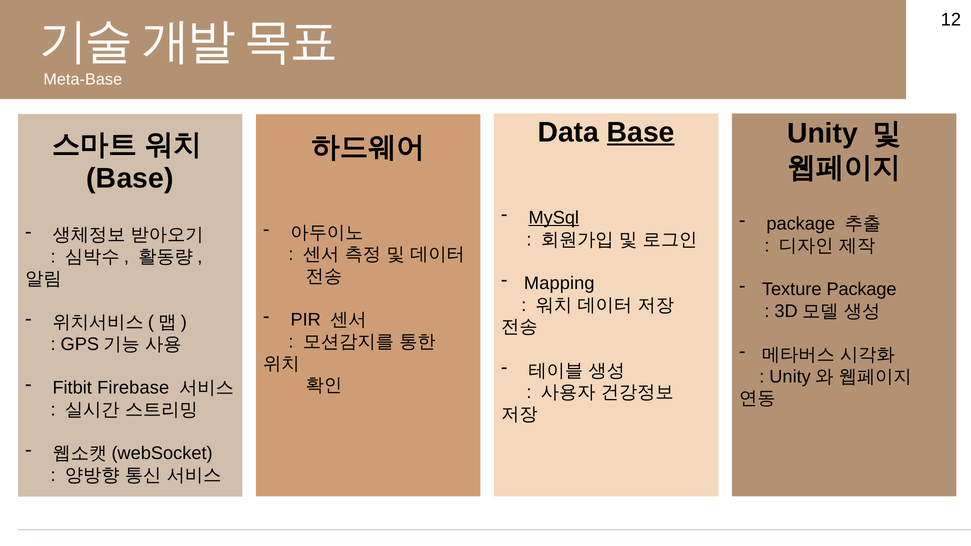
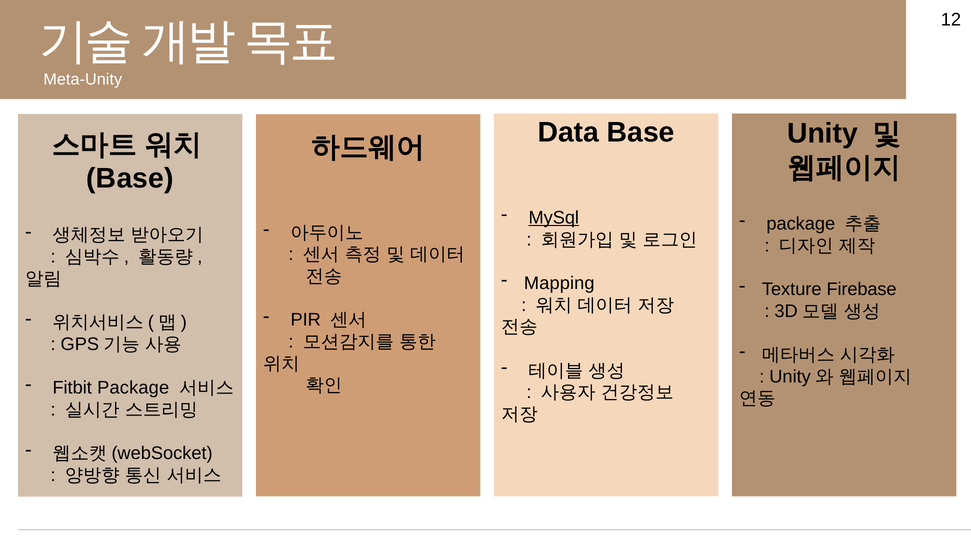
Meta-Base: Meta-Base -> Meta-Unity
Base at (641, 132) underline: present -> none
Texture Package: Package -> Firebase
Fitbit Firebase: Firebase -> Package
